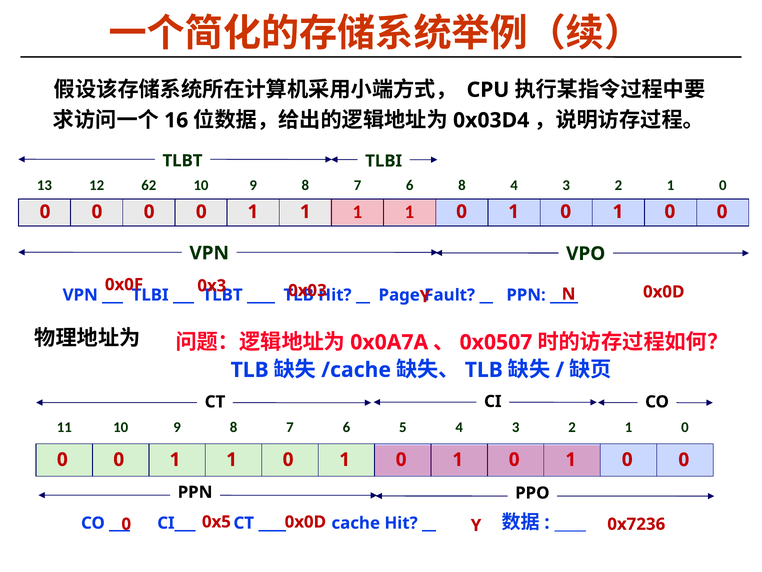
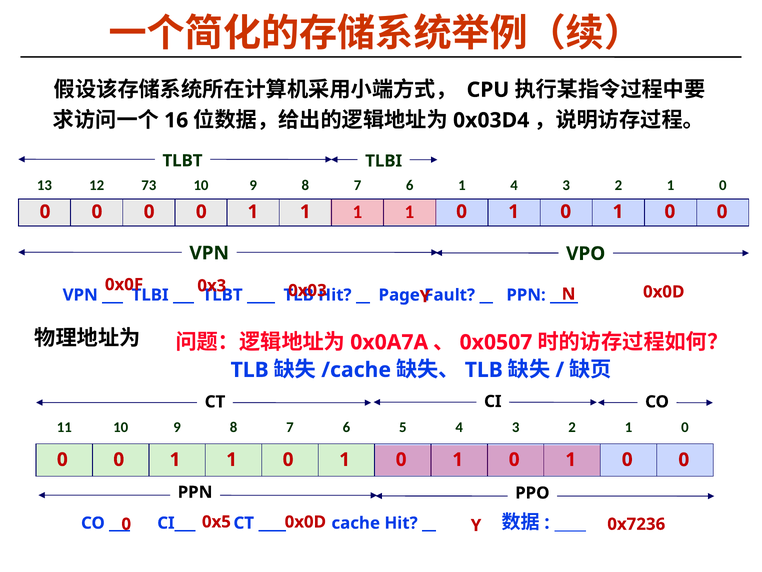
62: 62 -> 73
6 8: 8 -> 1
